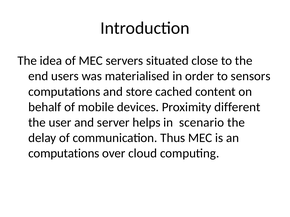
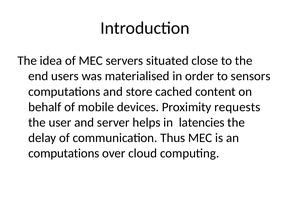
different: different -> requests
scenario: scenario -> latencies
